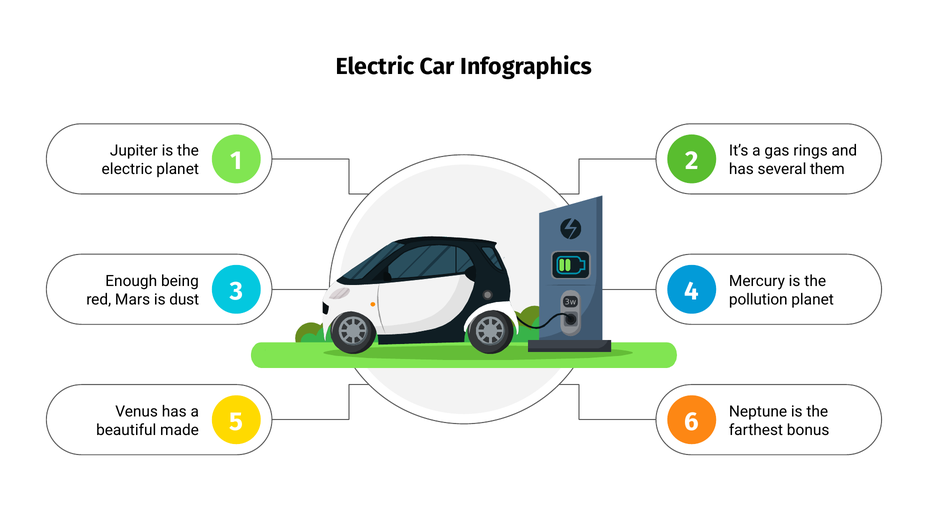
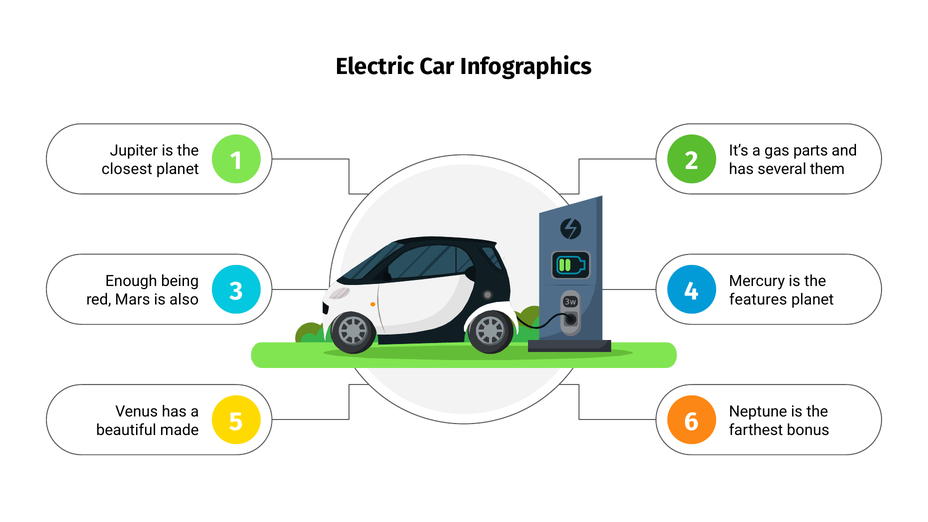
rings: rings -> parts
electric at (127, 169): electric -> closest
dust: dust -> also
pollution: pollution -> features
